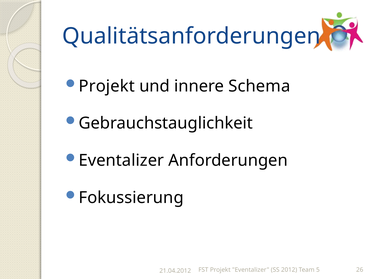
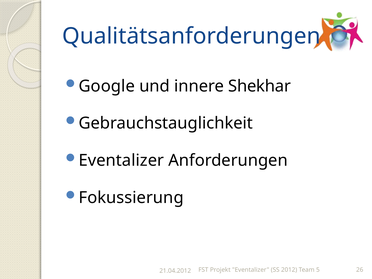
Projekt at (107, 86): Projekt -> Google
Schema: Schema -> Shekhar
